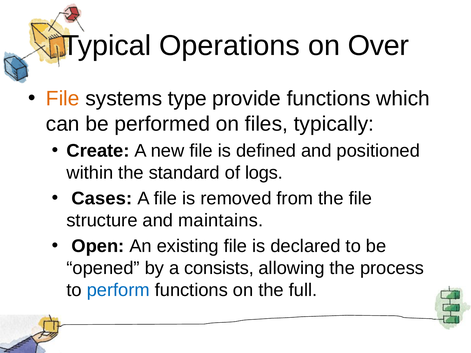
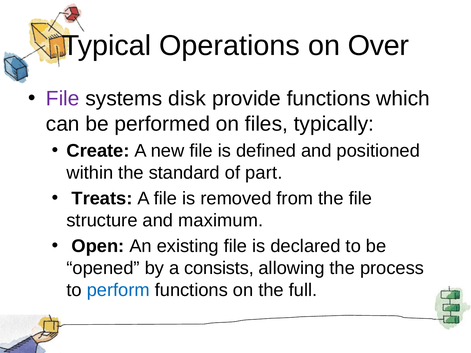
File at (63, 99) colour: orange -> purple
type: type -> disk
logs: logs -> part
Cases: Cases -> Treats
maintains: maintains -> maximum
